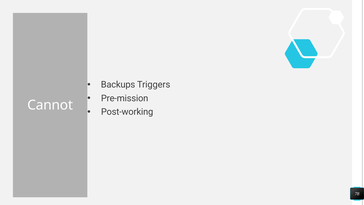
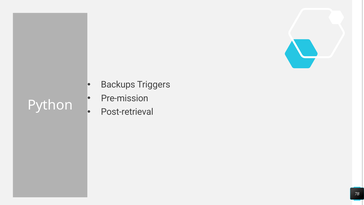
Cannot: Cannot -> Python
Post-working: Post-working -> Post-retrieval
